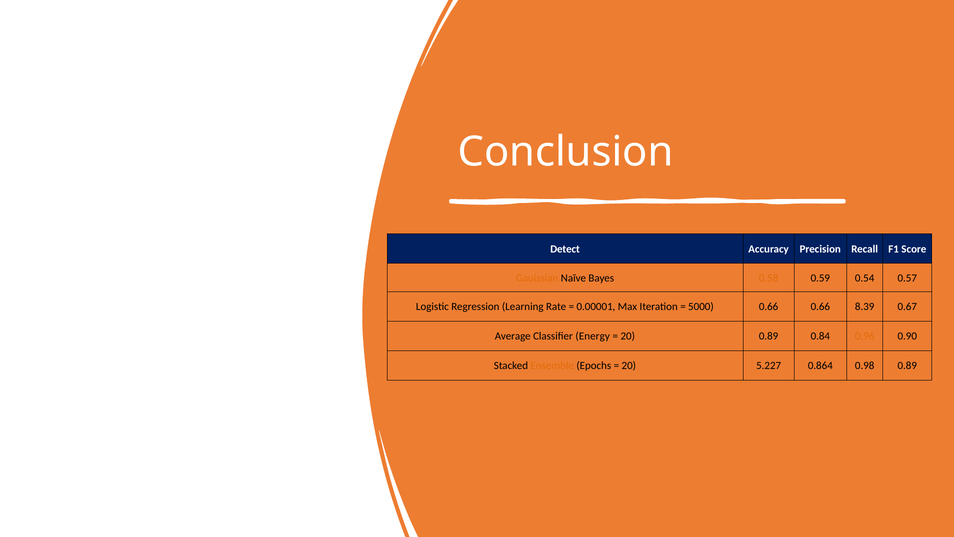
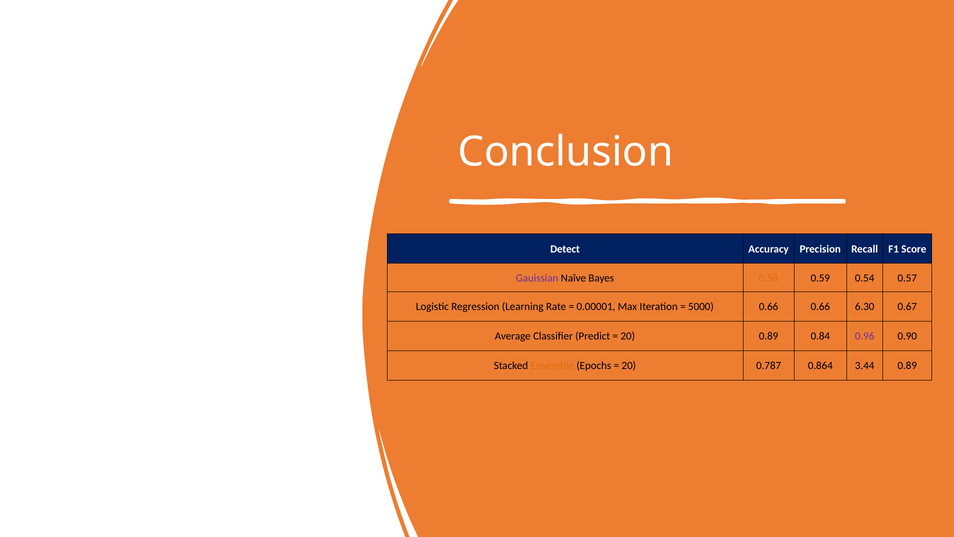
Gauissian colour: orange -> purple
8.39: 8.39 -> 6.30
Energy: Energy -> Predict
0.96 colour: orange -> purple
5.227: 5.227 -> 0.787
0.98: 0.98 -> 3.44
